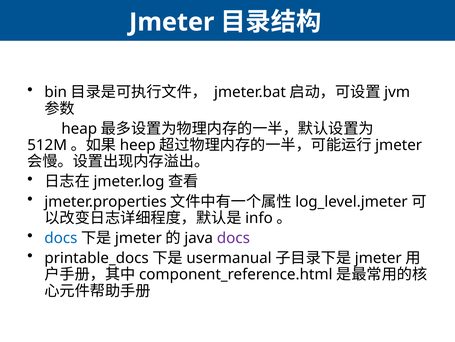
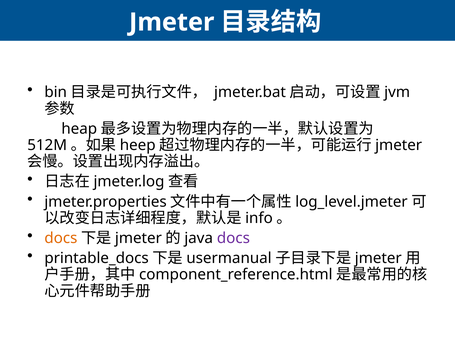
docs at (61, 238) colour: blue -> orange
